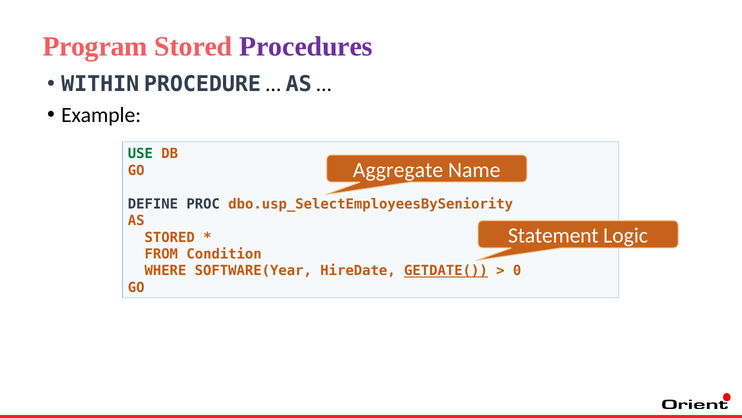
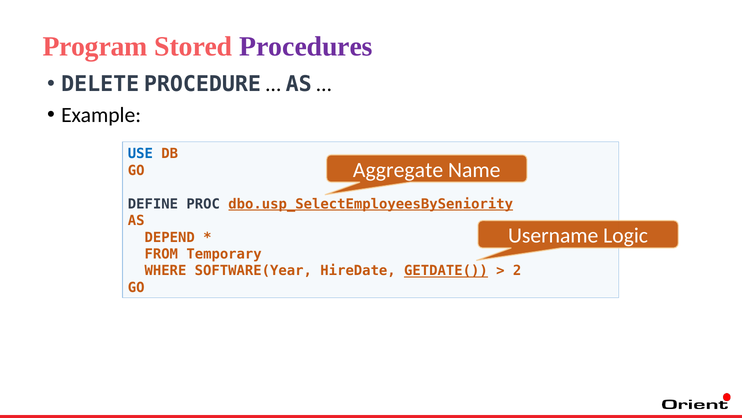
WITHIN: WITHIN -> DELETE
USE colour: green -> blue
dbo.usp_SelectEmployeesBySeniority underline: none -> present
Statement: Statement -> Username
STORED at (170, 237): STORED -> DEPEND
Condition: Condition -> Temporary
0: 0 -> 2
